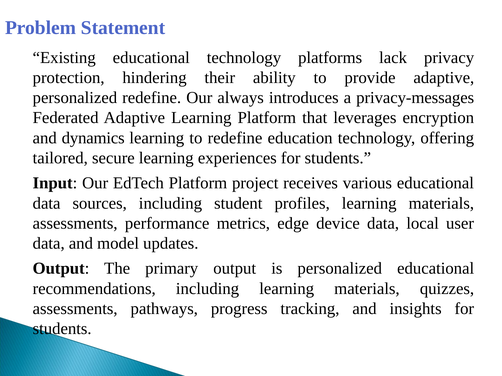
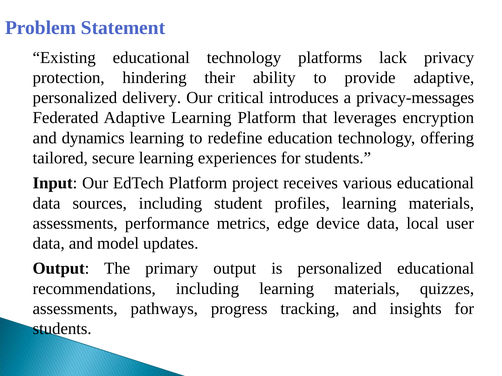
personalized redefine: redefine -> delivery
always: always -> critical
